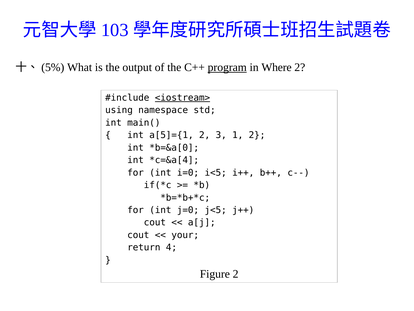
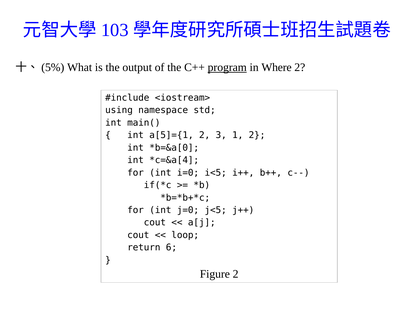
<iostream> underline: present -> none
your: your -> loop
4: 4 -> 6
